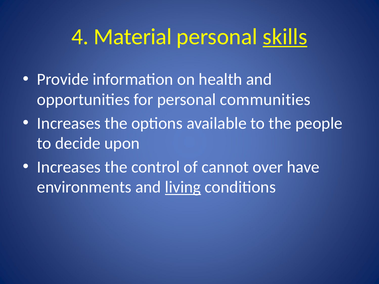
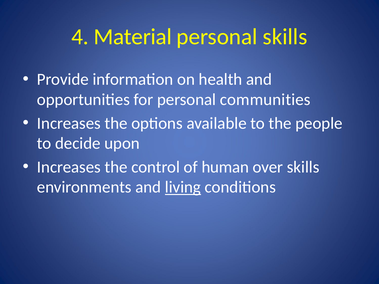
skills at (285, 37) underline: present -> none
cannot: cannot -> human
over have: have -> skills
